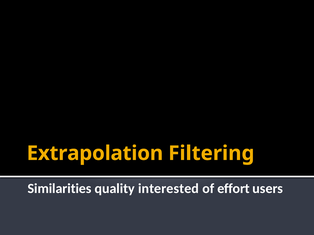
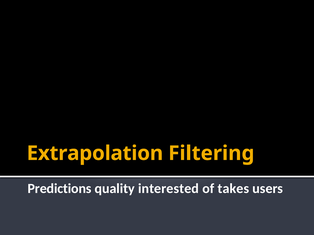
Similarities: Similarities -> Predictions
effort: effort -> takes
